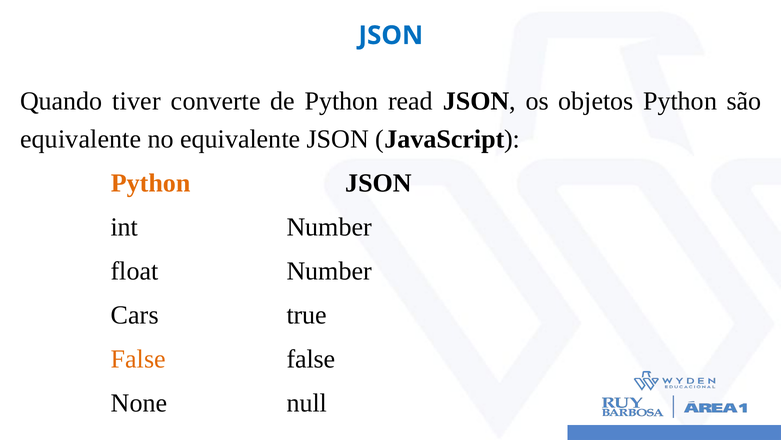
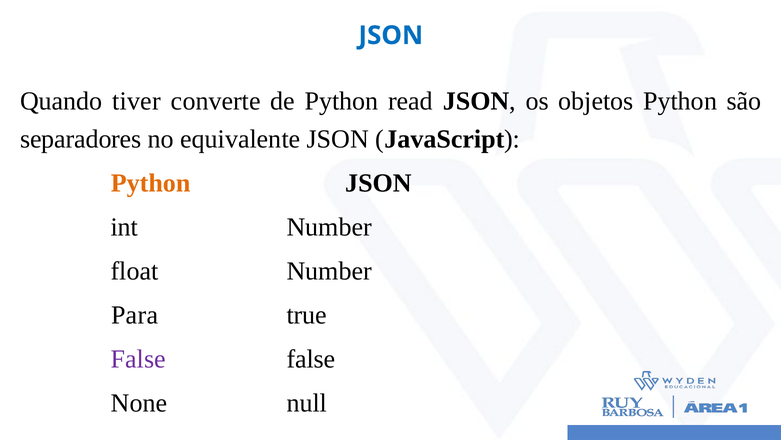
equivalente at (81, 139): equivalente -> separadores
Cars: Cars -> Para
False at (138, 359) colour: orange -> purple
